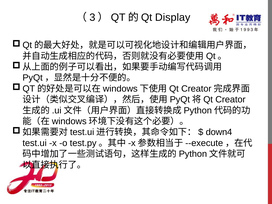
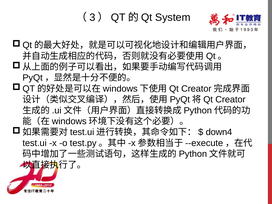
Display: Display -> System
